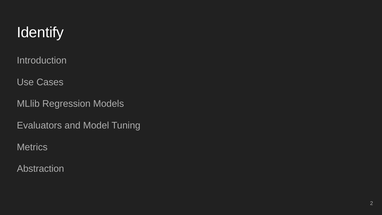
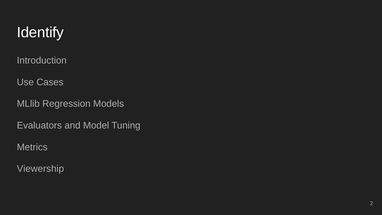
Abstraction: Abstraction -> Viewership
